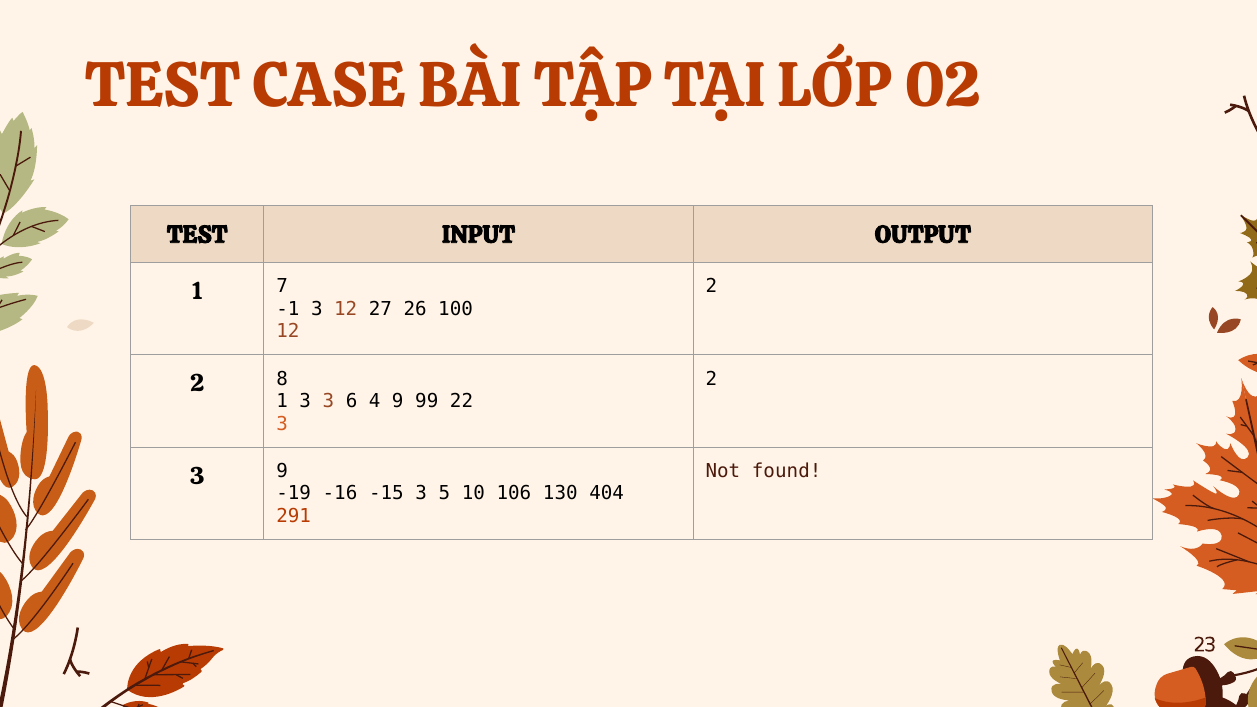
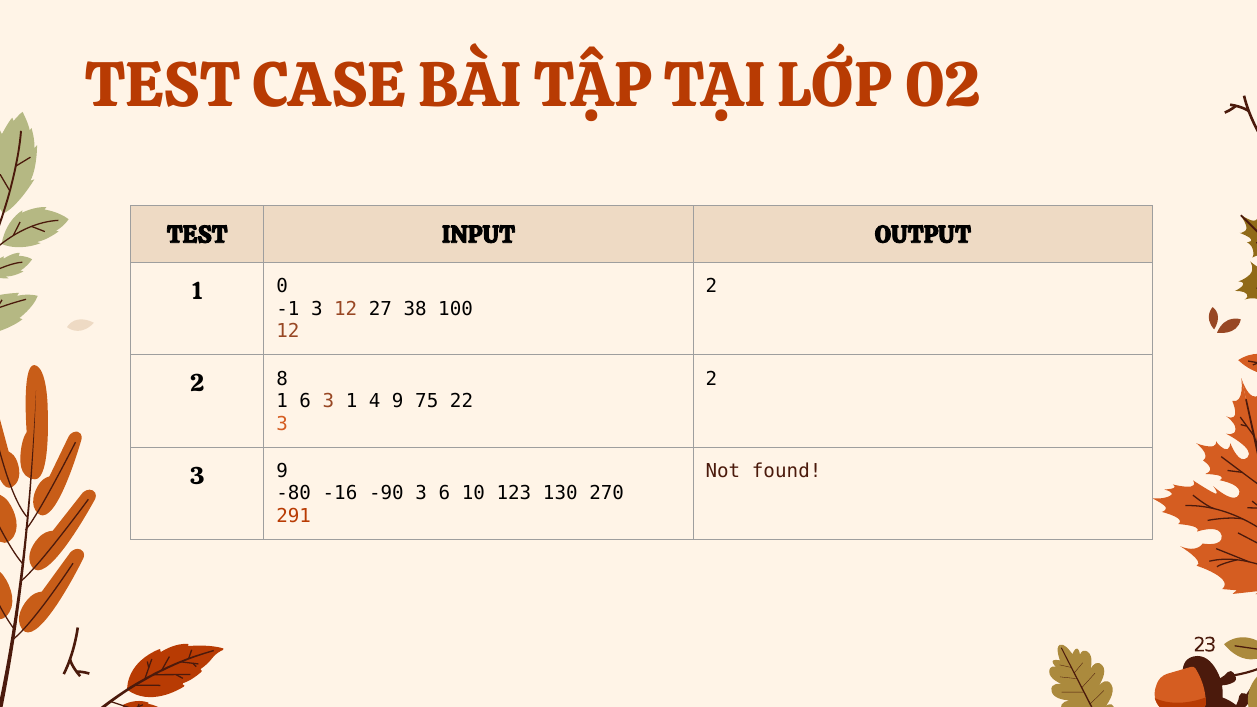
7: 7 -> 0
26: 26 -> 38
1 3: 3 -> 6
3 6: 6 -> 1
99: 99 -> 75
-19: -19 -> -80
-15: -15 -> -90
3 5: 5 -> 6
106: 106 -> 123
404: 404 -> 270
